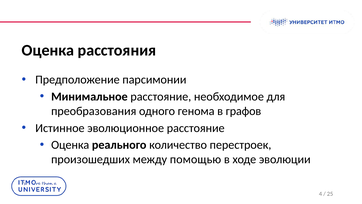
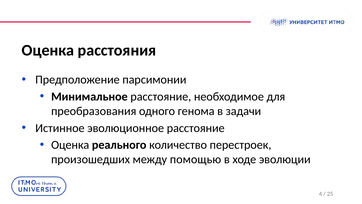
графов: графов -> задачи
